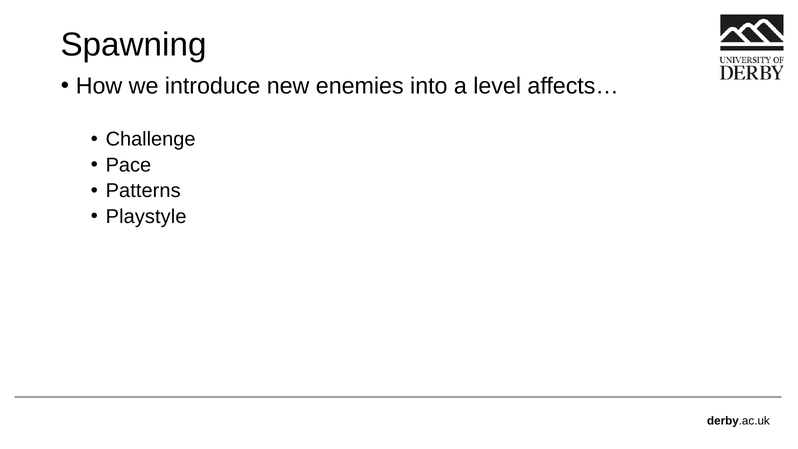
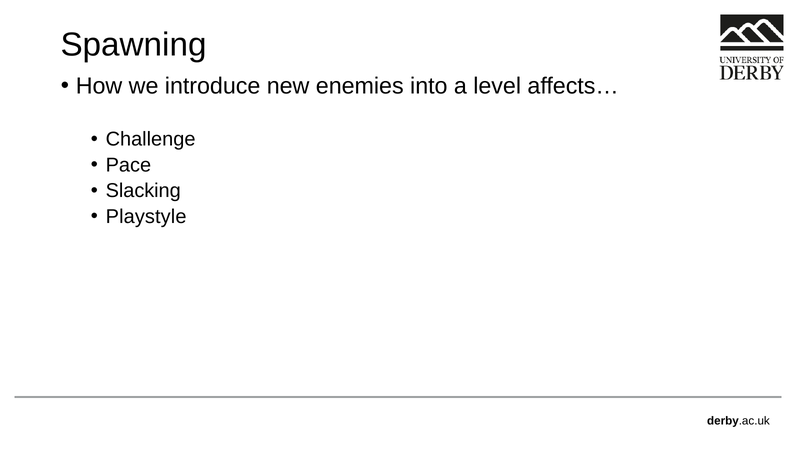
Patterns: Patterns -> Slacking
